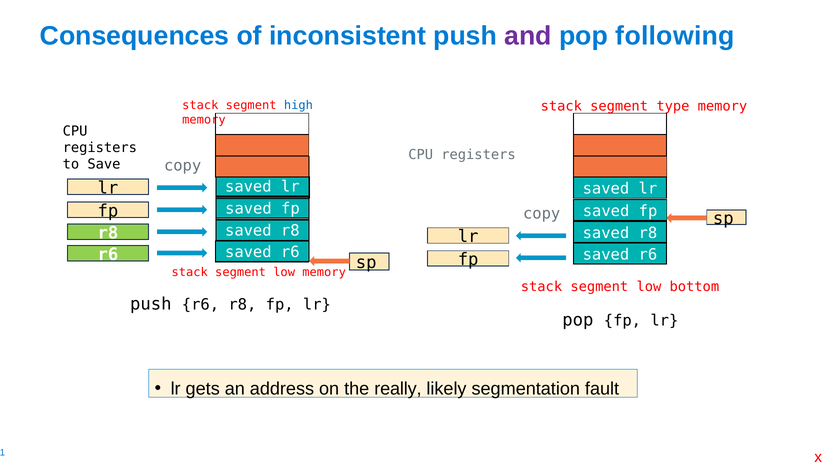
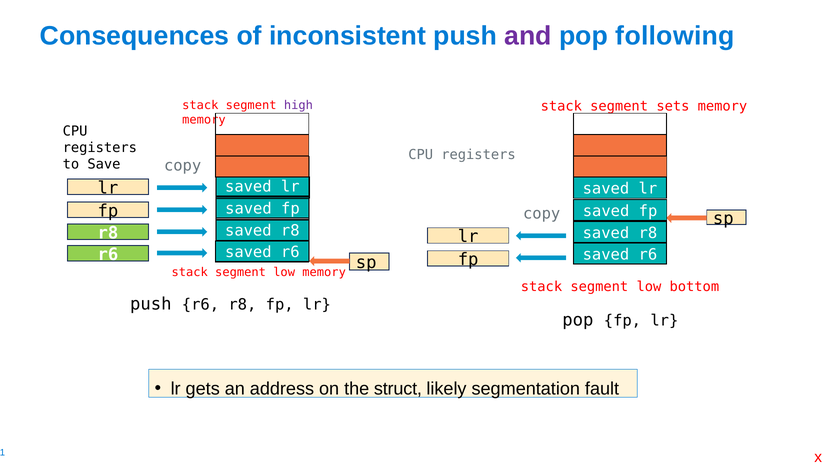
high colour: blue -> purple
type: type -> sets
really: really -> struct
